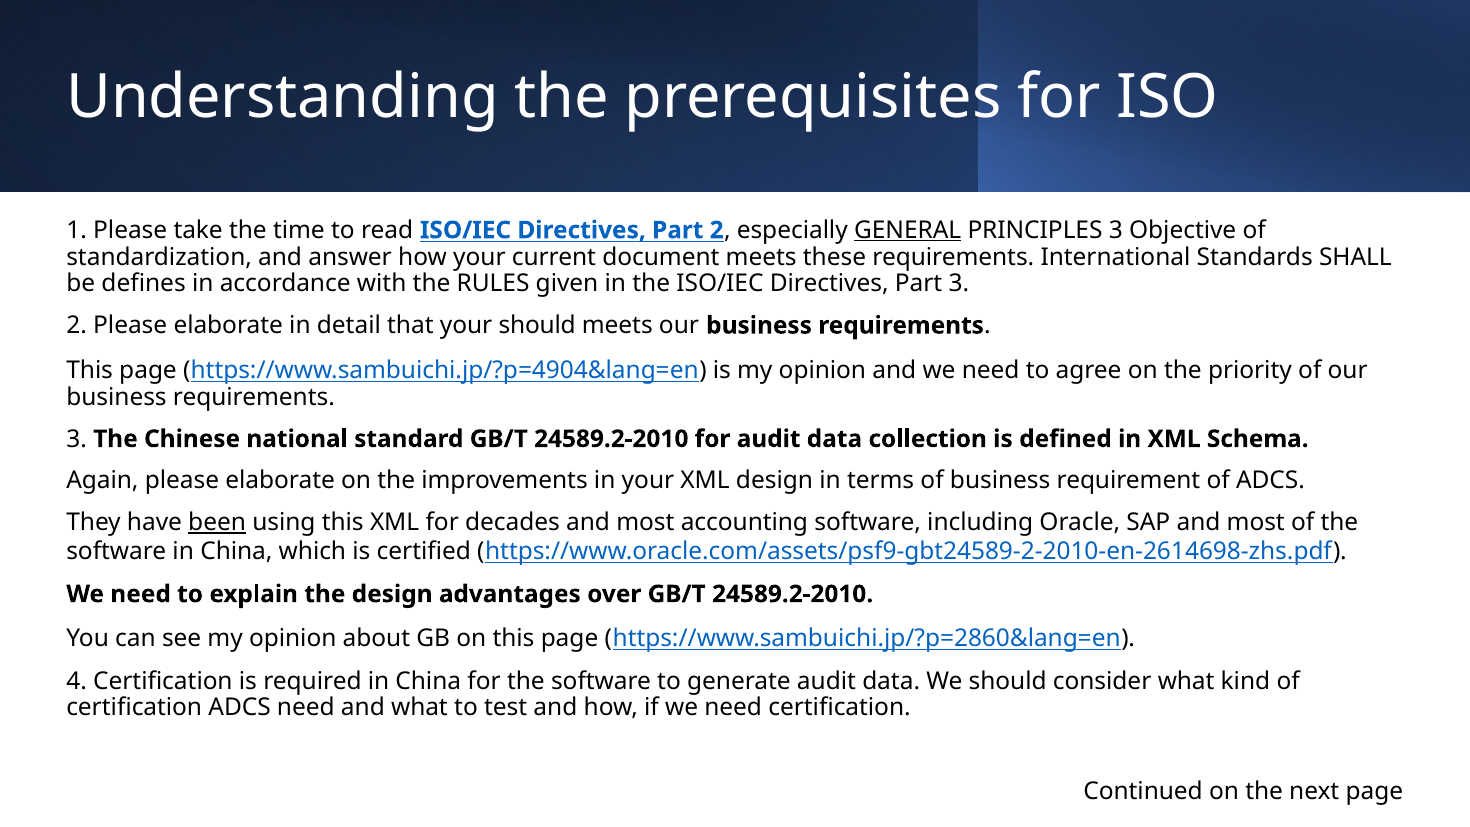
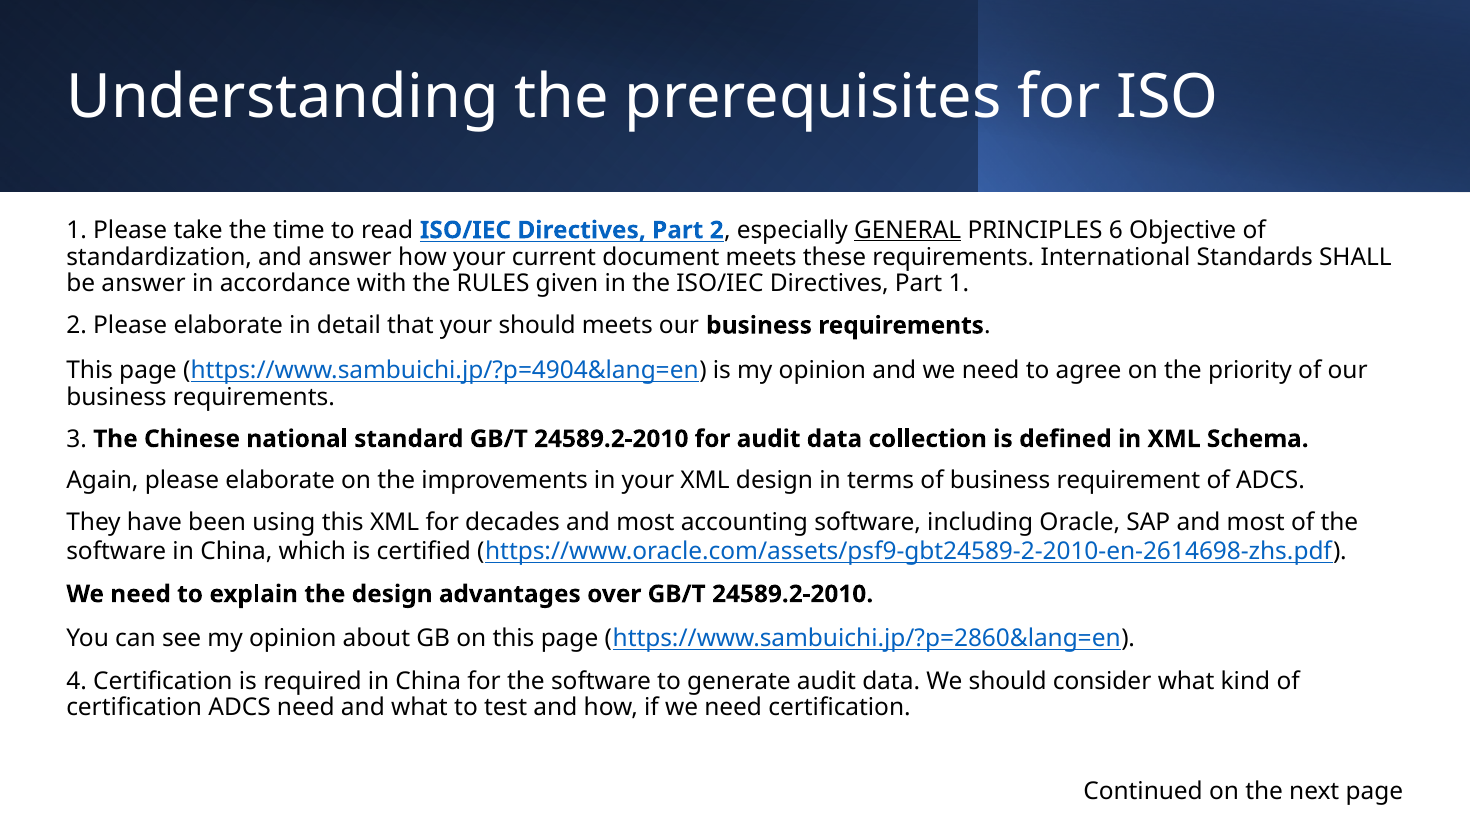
PRINCIPLES 3: 3 -> 6
be defines: defines -> answer
Part 3: 3 -> 1
been underline: present -> none
